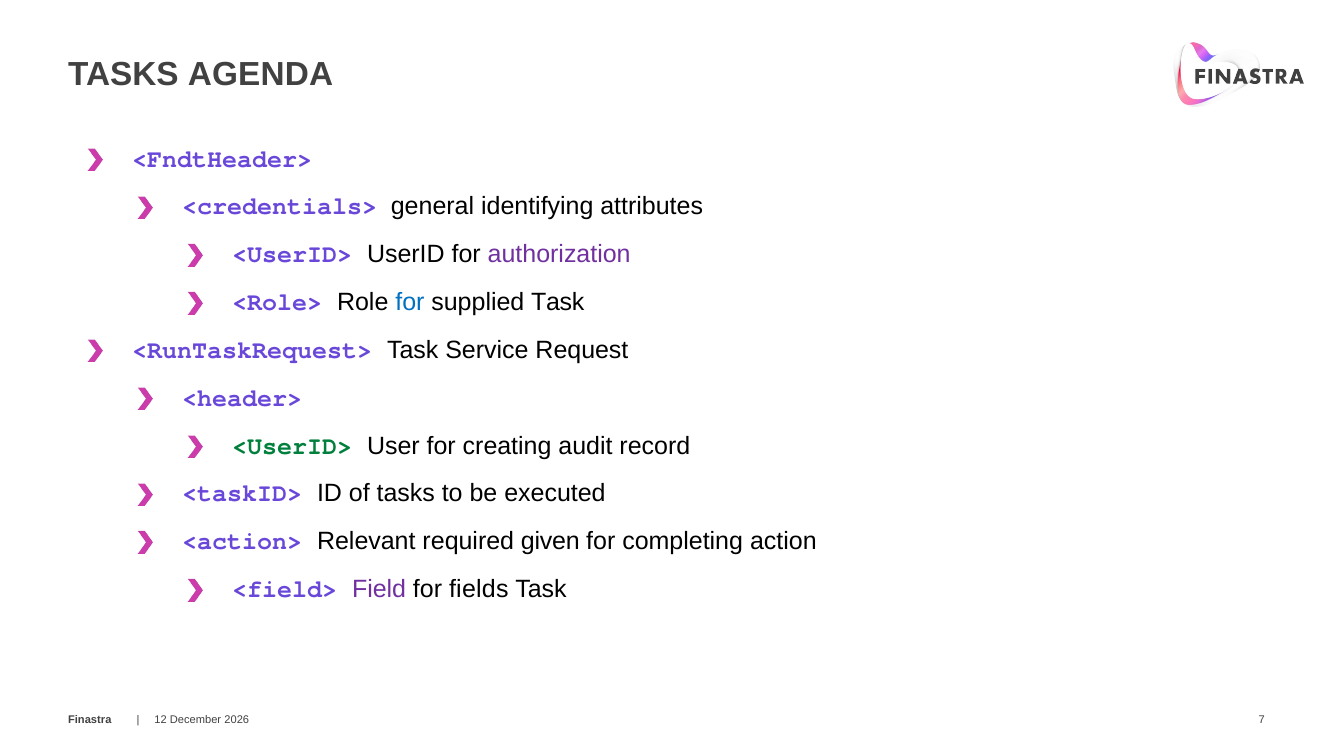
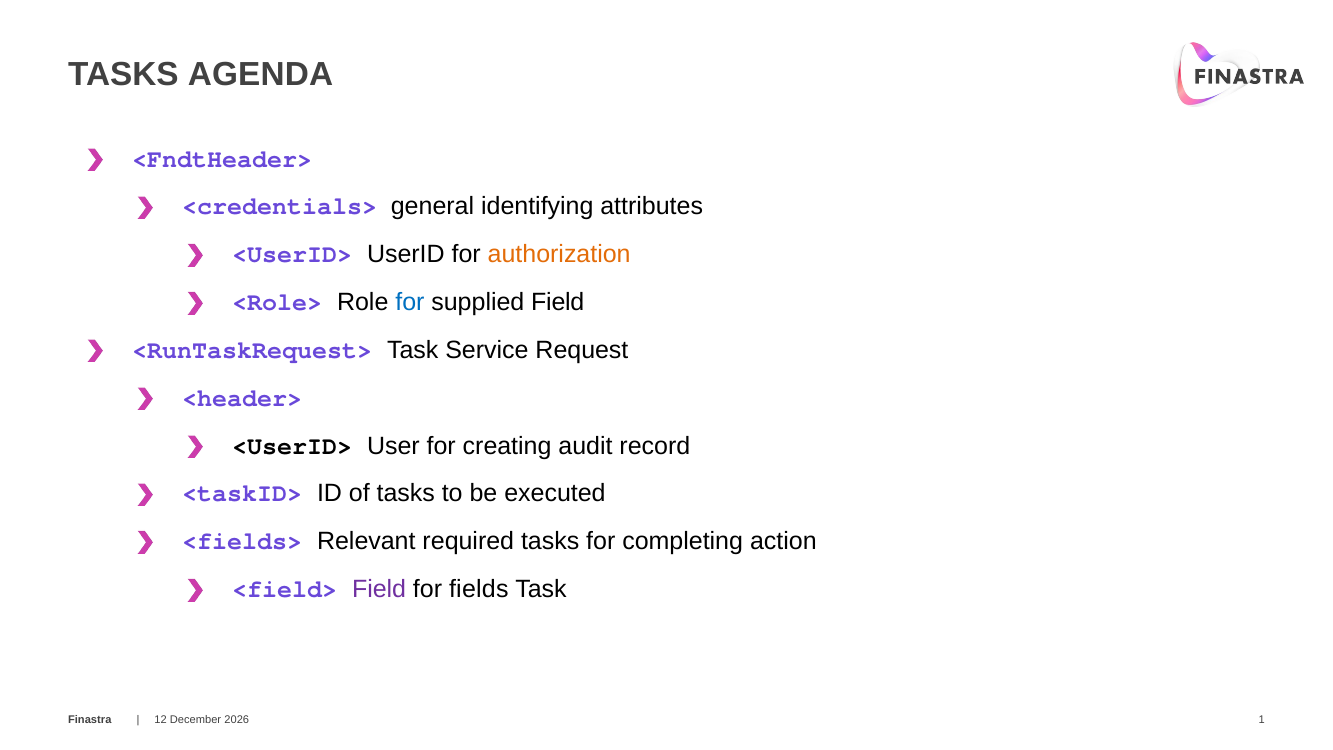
authorization colour: purple -> orange
supplied Task: Task -> Field
<UserID> at (292, 446) colour: green -> black
<action>: <action> -> <fields>
required given: given -> tasks
7: 7 -> 1
